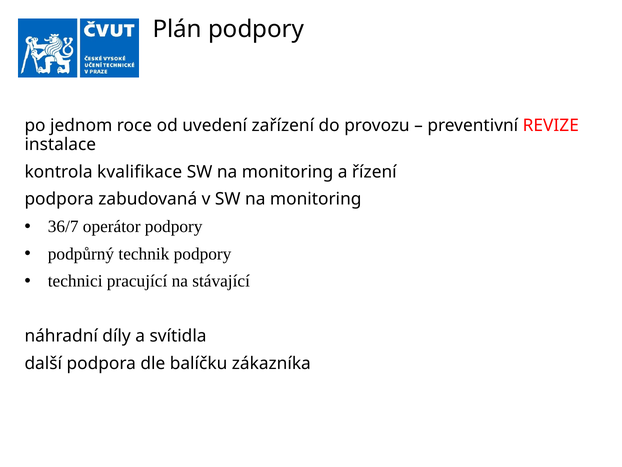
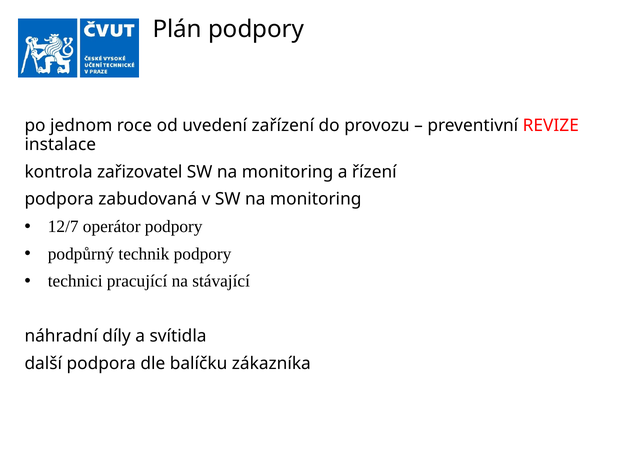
kvalifikace: kvalifikace -> zařizovatel
36/7: 36/7 -> 12/7
